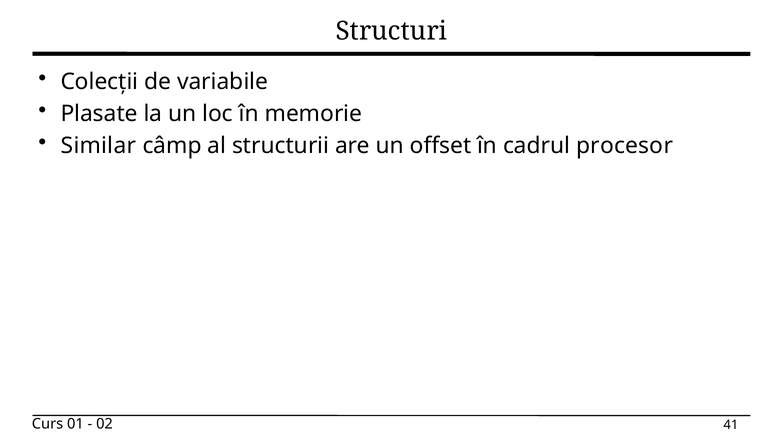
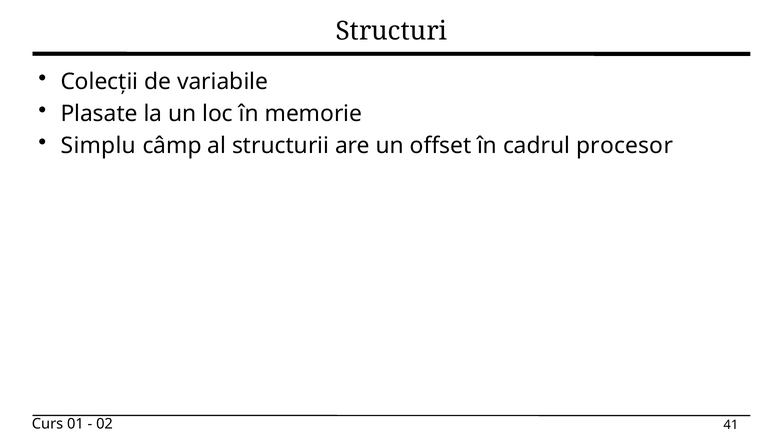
Similar: Similar -> Simplu
